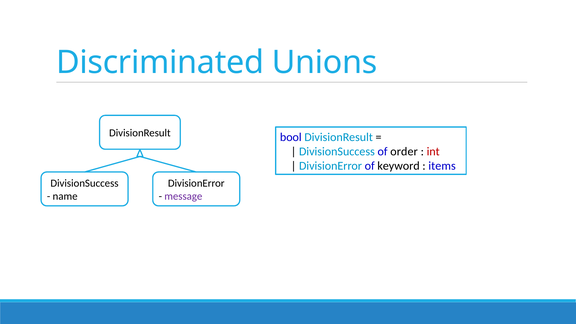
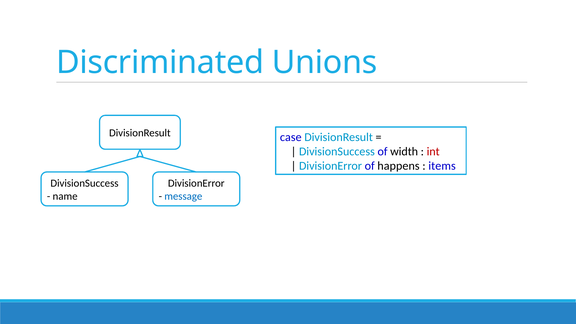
bool: bool -> case
order: order -> width
keyword: keyword -> happens
message colour: purple -> blue
